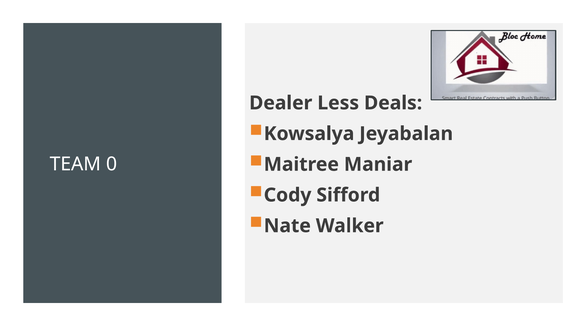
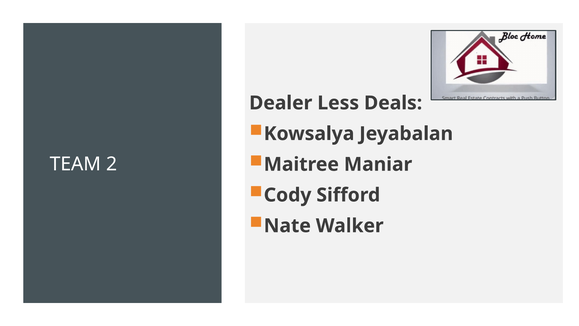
0: 0 -> 2
